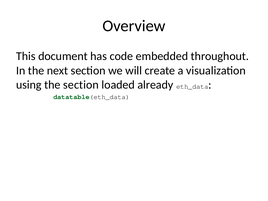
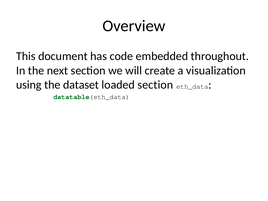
the section: section -> dataset
loaded already: already -> section
